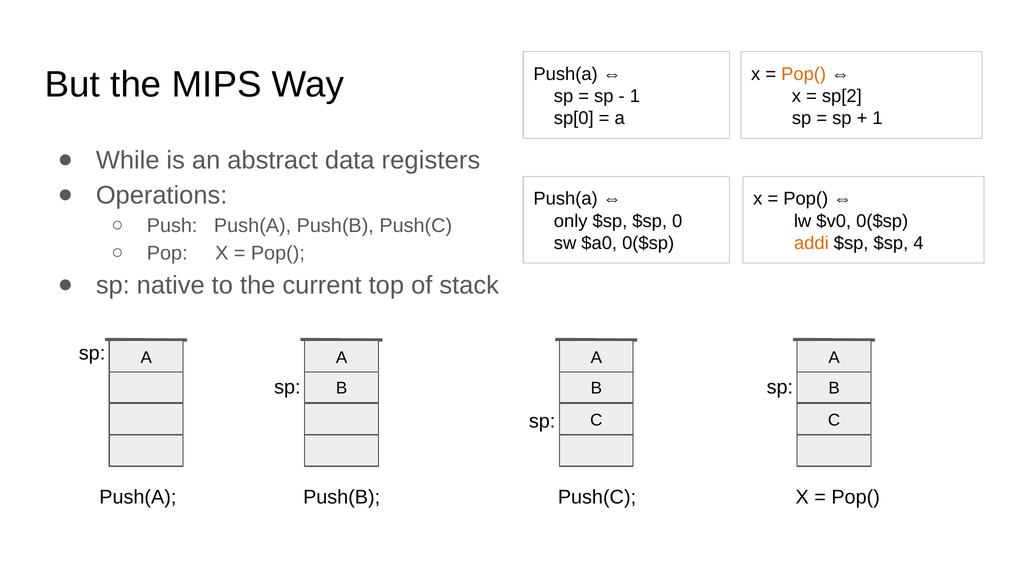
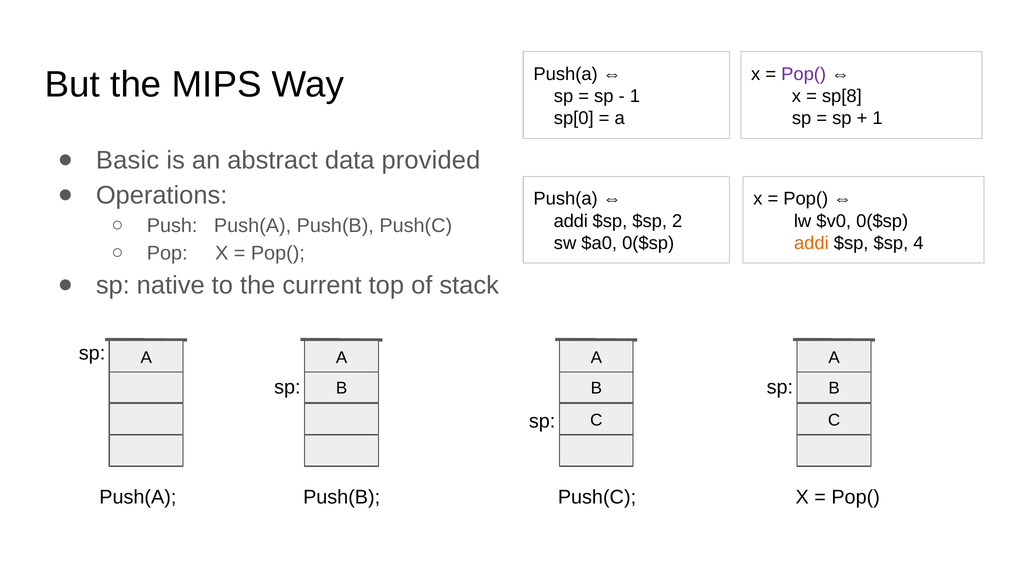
Pop( at (804, 74) colour: orange -> purple
sp[2: sp[2 -> sp[8
While: While -> Basic
registers: registers -> provided
only at (571, 221): only -> addi
0: 0 -> 2
